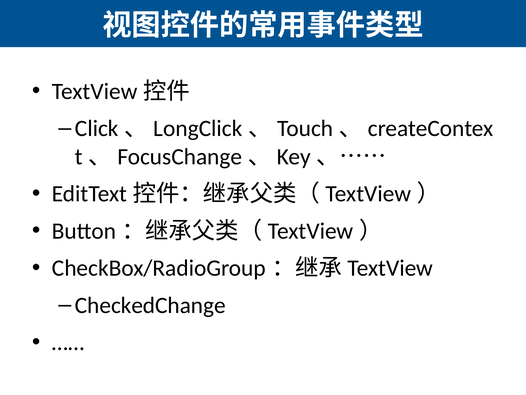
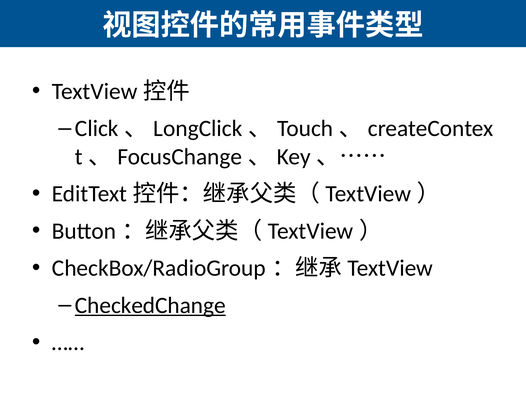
CheckedChange underline: none -> present
